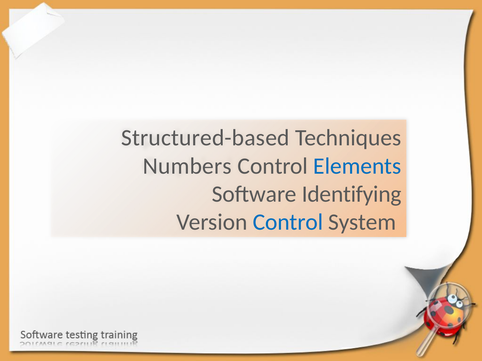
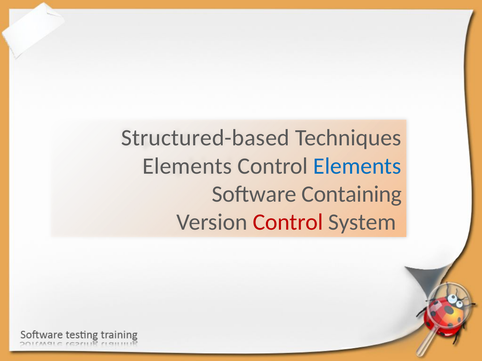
Numbers at (187, 166): Numbers -> Elements
Identifying: Identifying -> Containing
Control at (288, 222) colour: blue -> red
